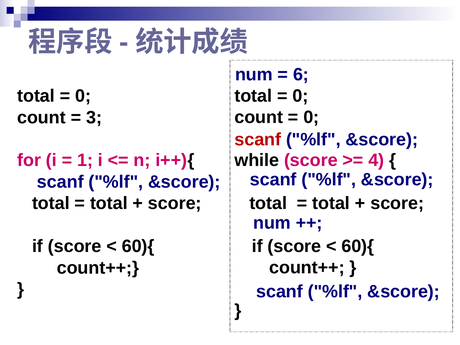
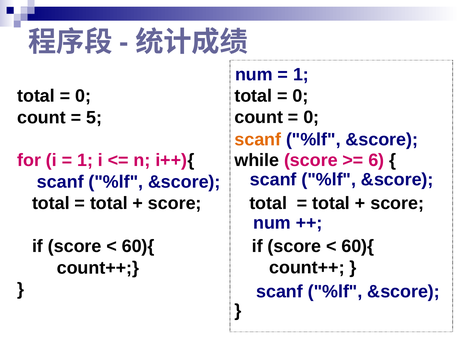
6 at (301, 74): 6 -> 1
3: 3 -> 5
scanf at (258, 140) colour: red -> orange
4: 4 -> 6
